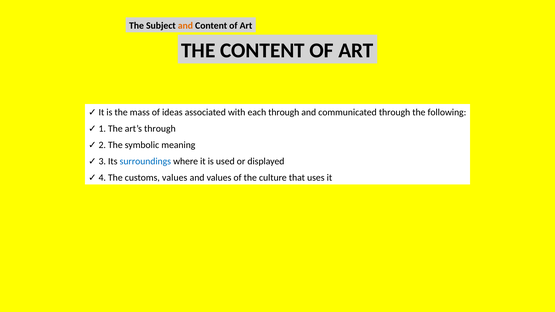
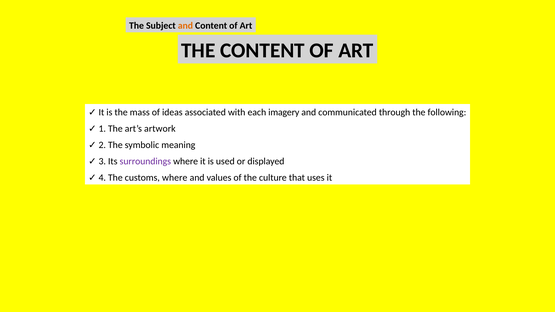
each through: through -> imagery
art’s through: through -> artwork
surroundings colour: blue -> purple
customs values: values -> where
